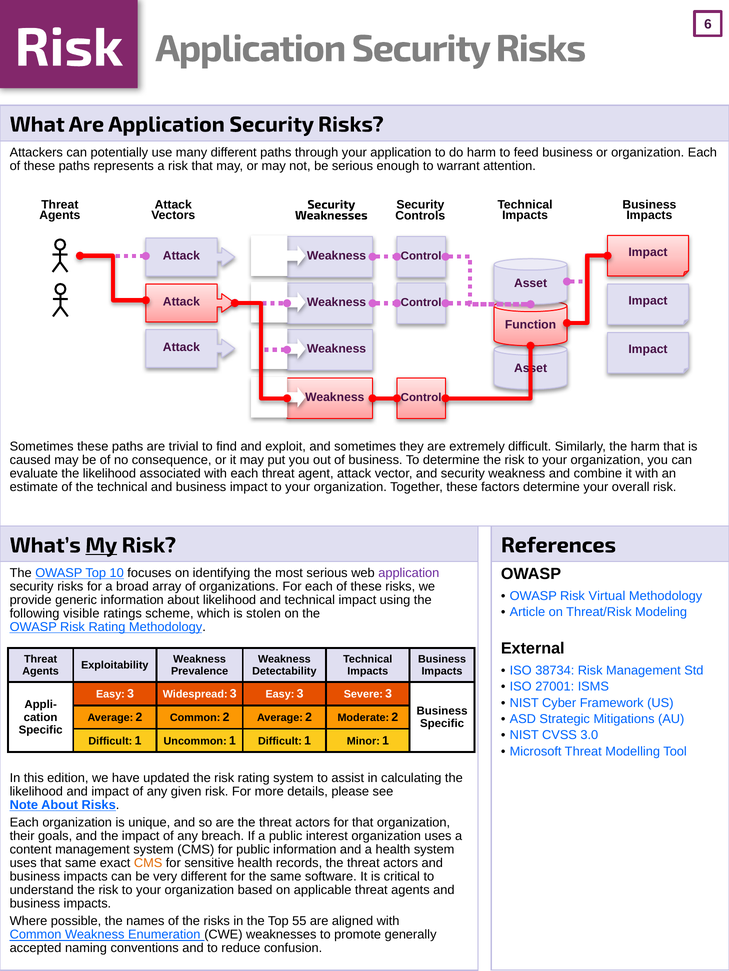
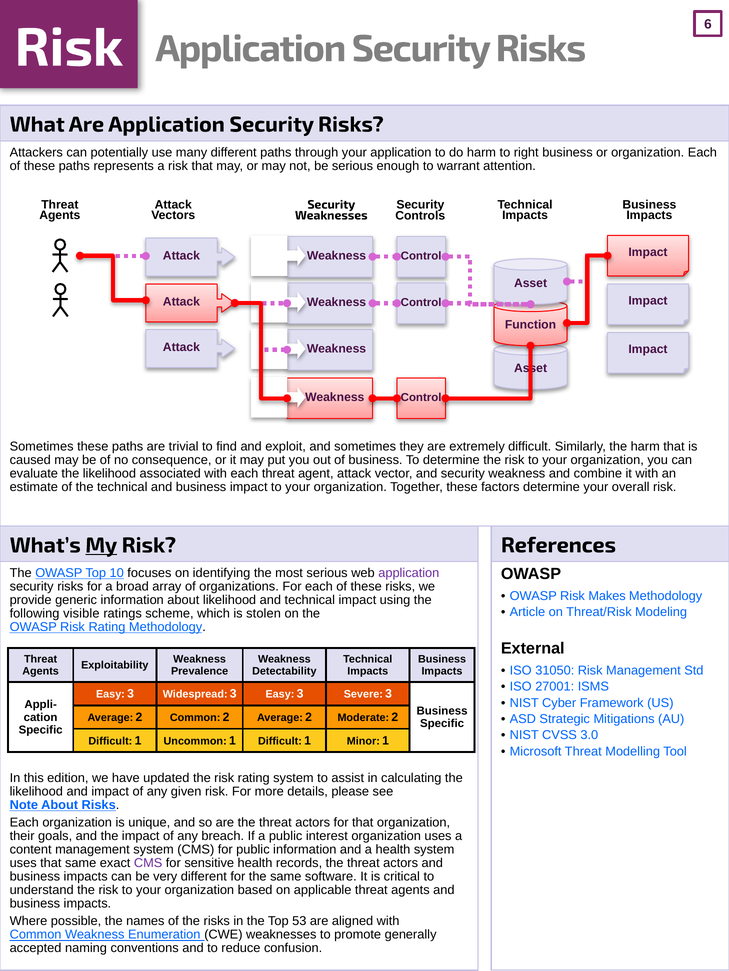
feed: feed -> right
Virtual: Virtual -> Makes
38734: 38734 -> 31050
CMS at (148, 864) colour: orange -> purple
55: 55 -> 53
